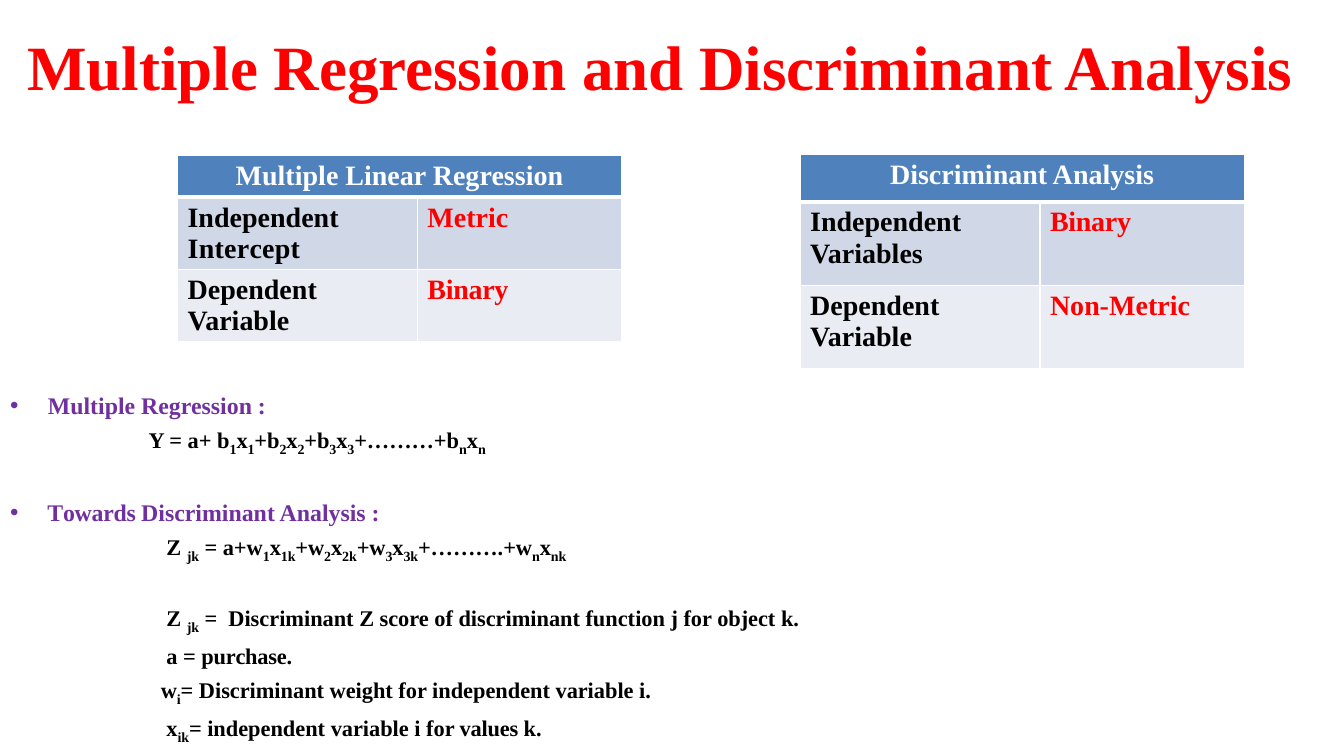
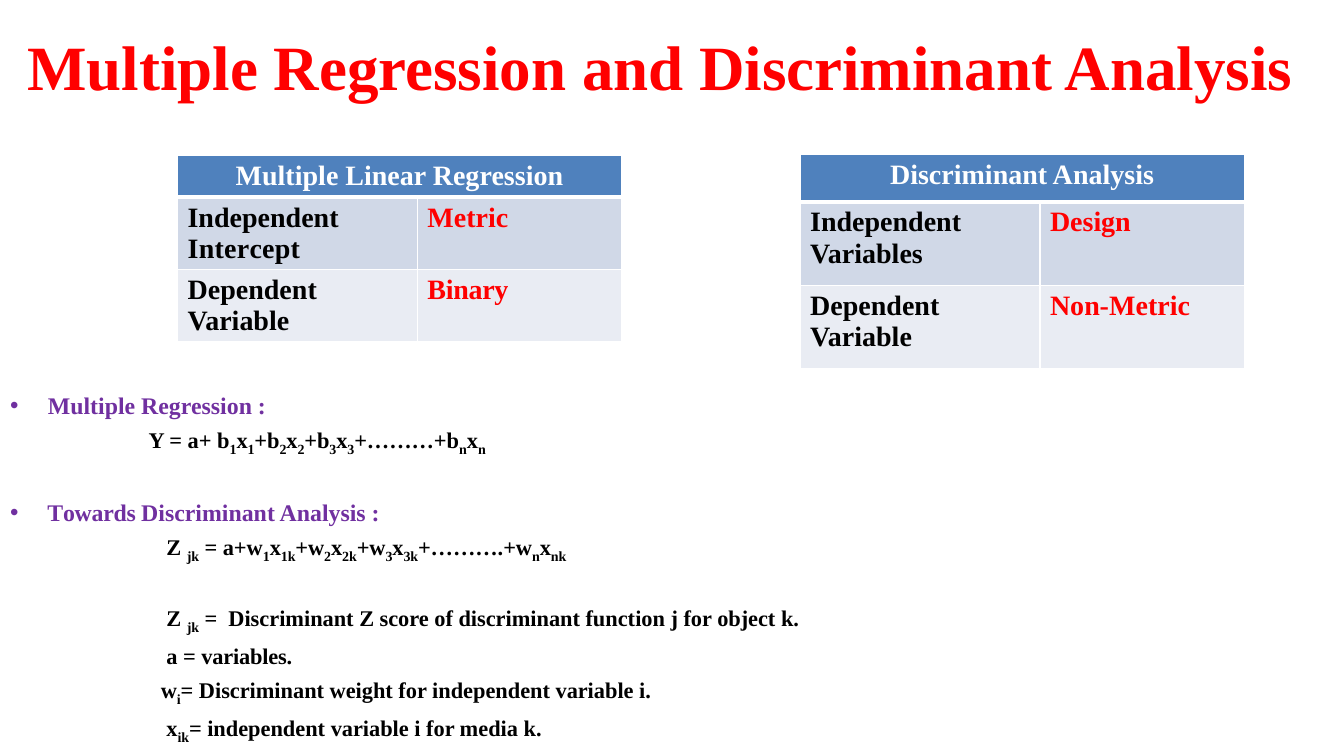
Binary at (1091, 223): Binary -> Design
purchase at (247, 657): purchase -> variables
values: values -> media
